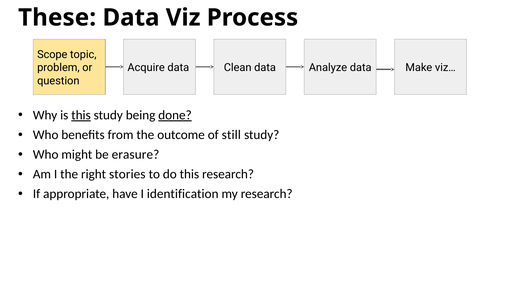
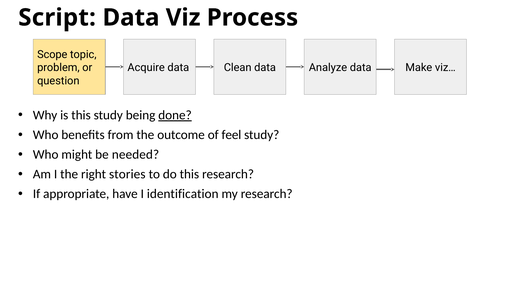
These: These -> Script
this at (81, 115) underline: present -> none
still: still -> feel
erasure: erasure -> needed
